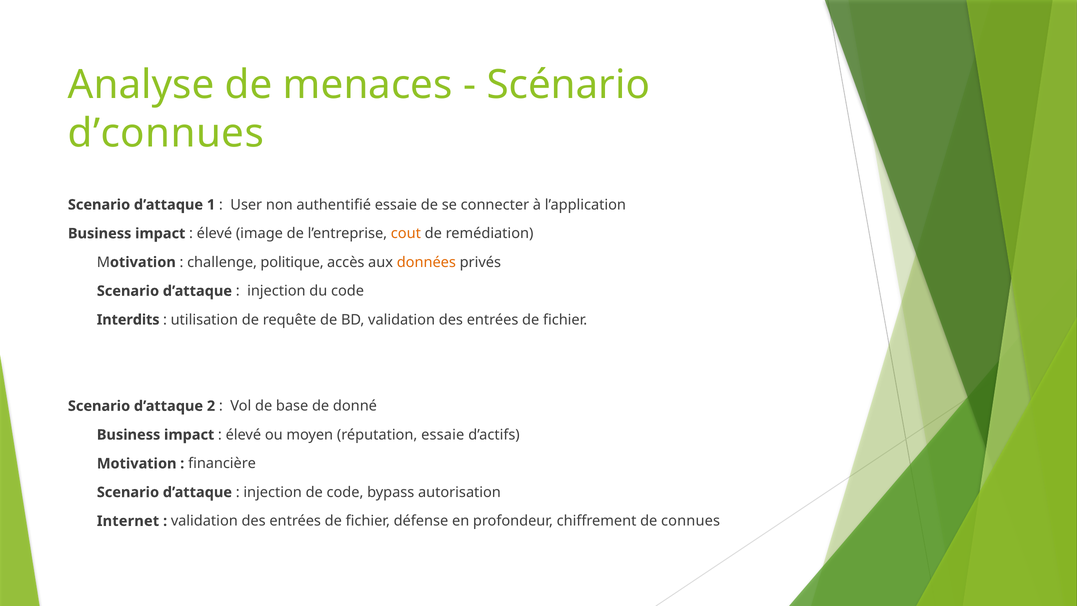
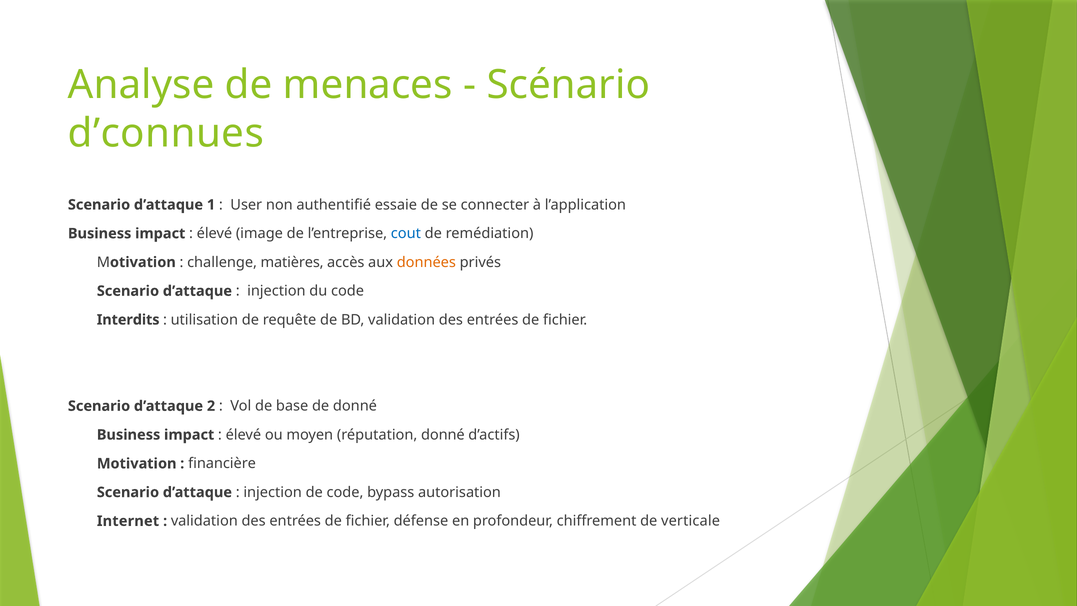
cout colour: orange -> blue
politique: politique -> matières
réputation essaie: essaie -> donné
connues: connues -> verticale
